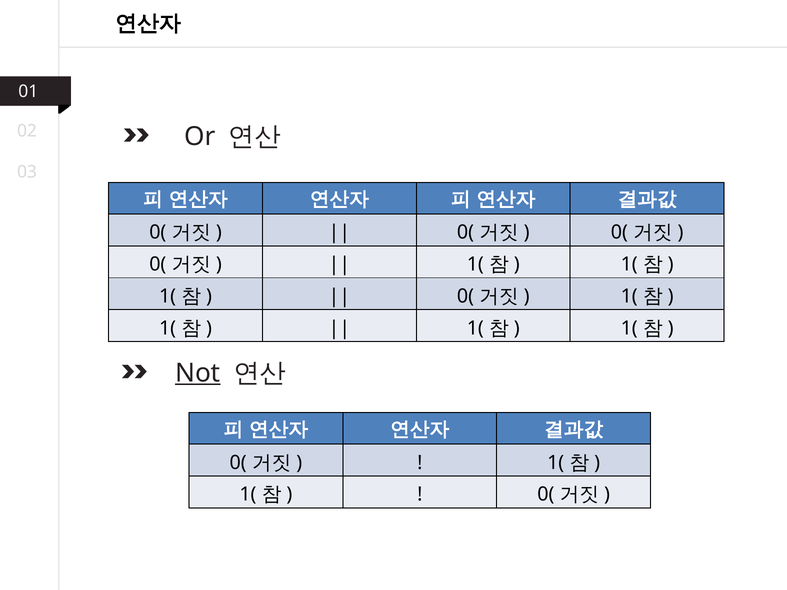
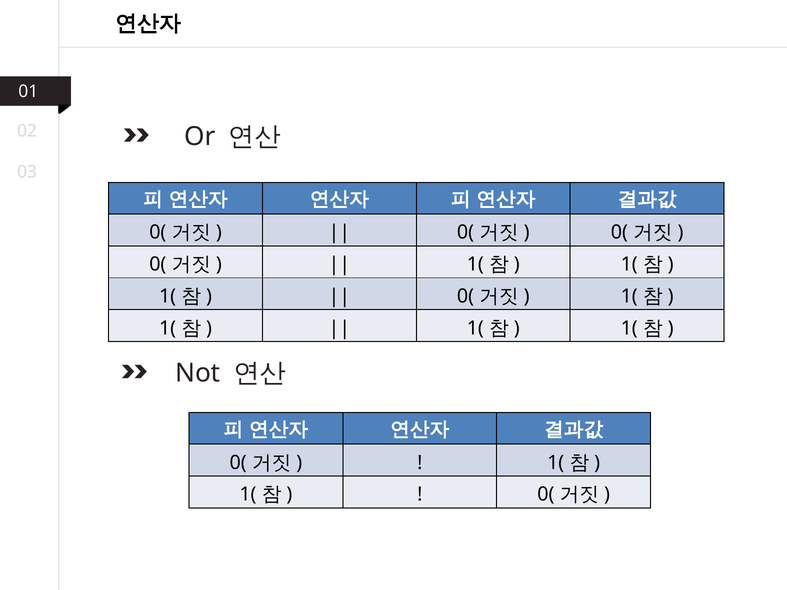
Not underline: present -> none
